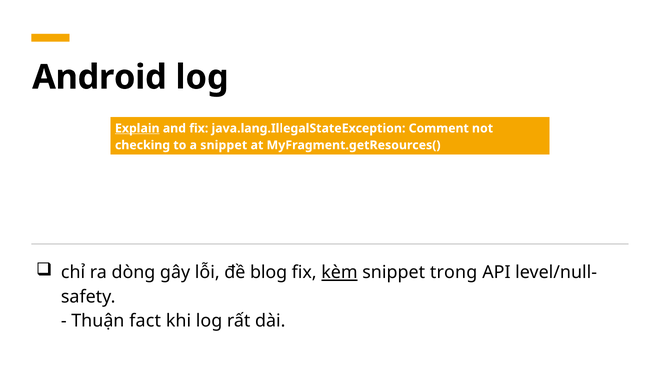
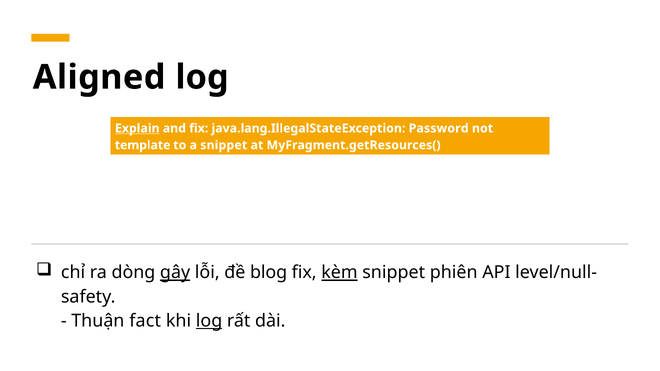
Android: Android -> Aligned
Comment: Comment -> Password
checking: checking -> template
gây underline: none -> present
trong: trong -> phiên
log at (209, 321) underline: none -> present
